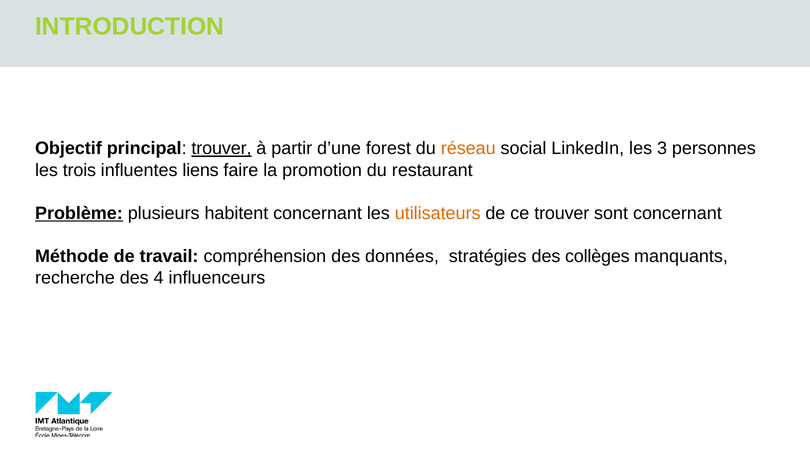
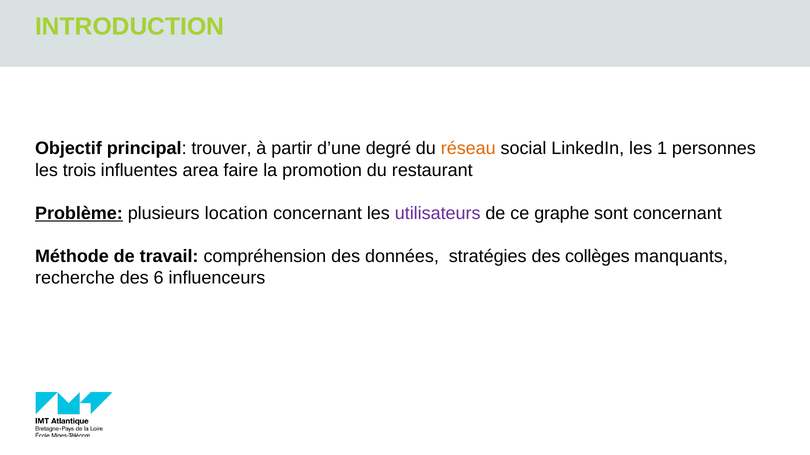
trouver at (221, 149) underline: present -> none
forest: forest -> degré
3: 3 -> 1
liens: liens -> area
habitent: habitent -> location
utilisateurs colour: orange -> purple
ce trouver: trouver -> graphe
4: 4 -> 6
